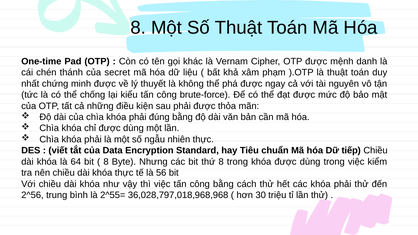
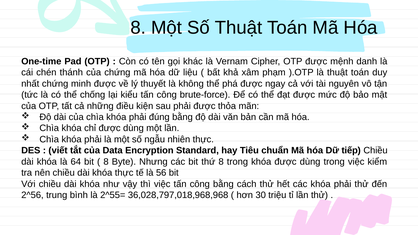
của secret: secret -> chứng
